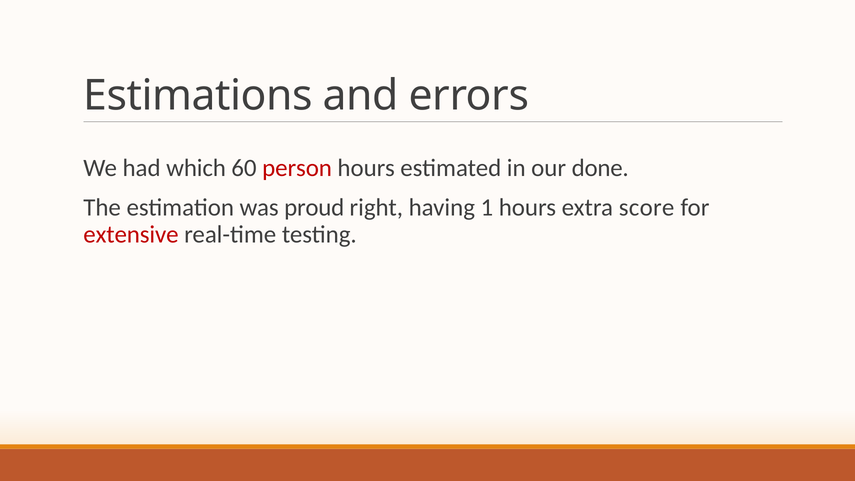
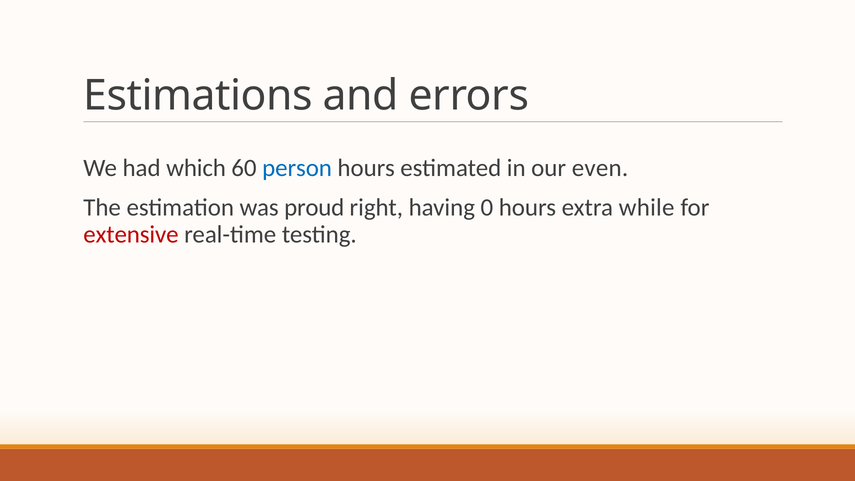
person colour: red -> blue
done: done -> even
1: 1 -> 0
score: score -> while
